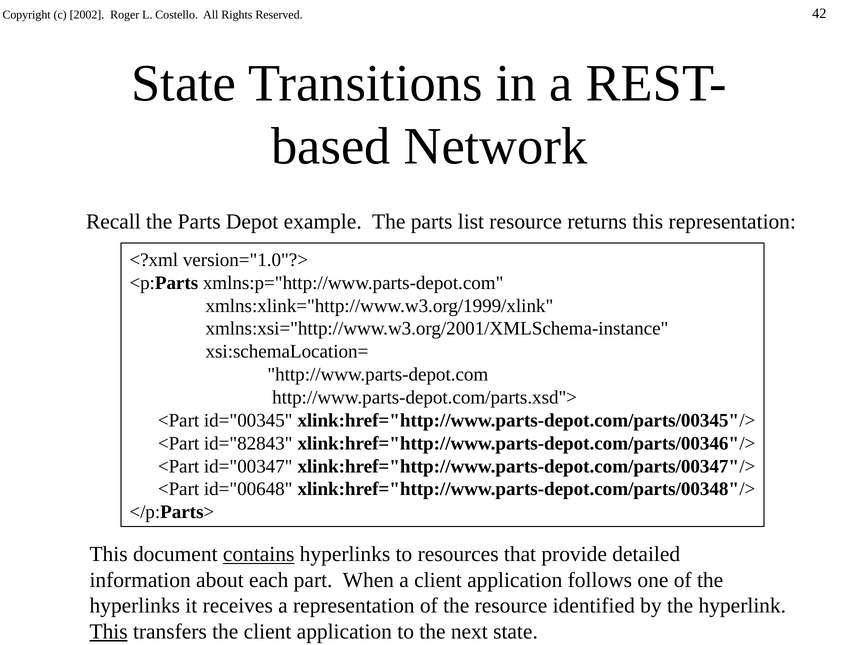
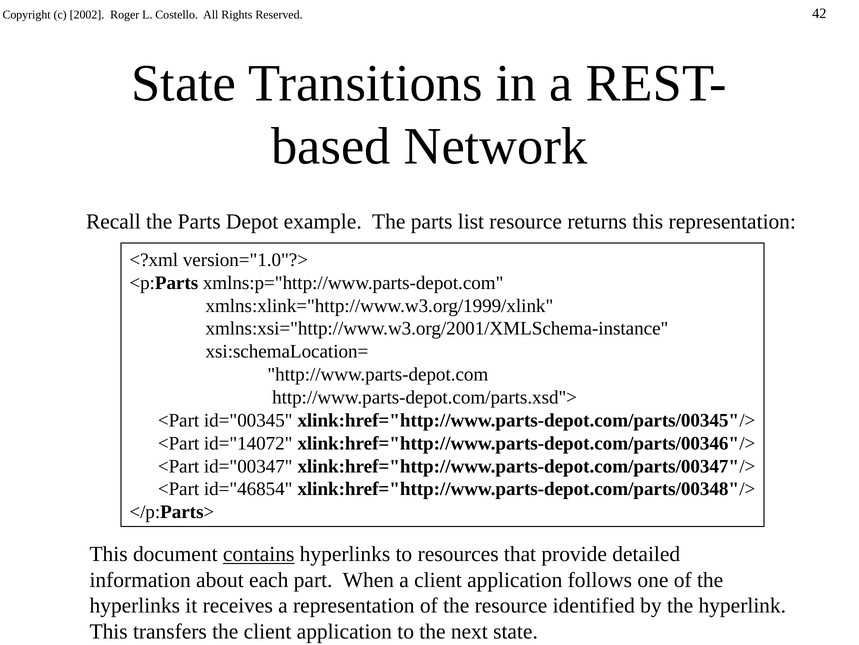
id="82843: id="82843 -> id="14072
id="00648: id="00648 -> id="46854
This at (109, 631) underline: present -> none
